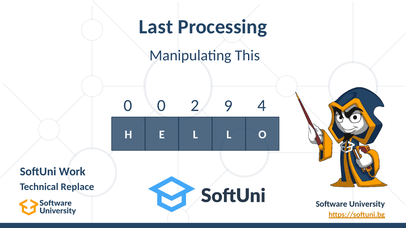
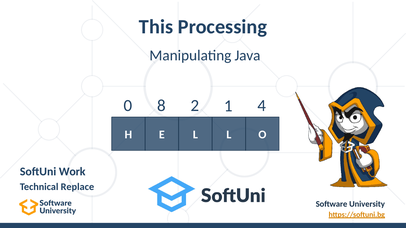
Last: Last -> This
This: This -> Java
0 0: 0 -> 8
9: 9 -> 1
